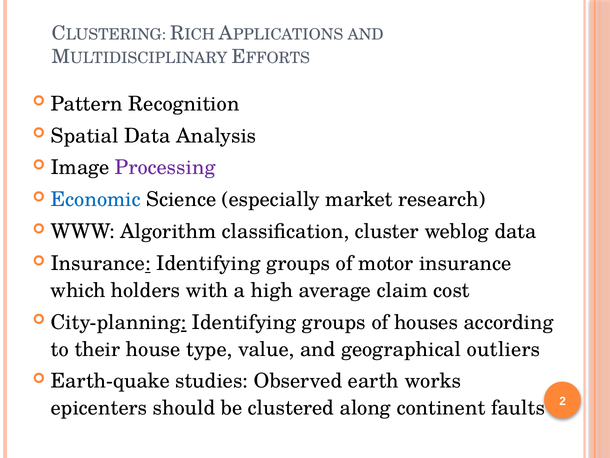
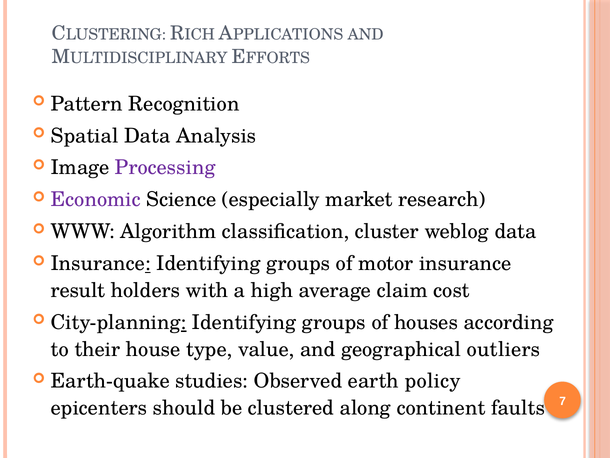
Economic colour: blue -> purple
which: which -> result
works: works -> policy
2: 2 -> 7
